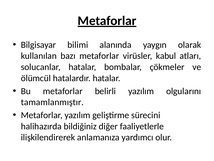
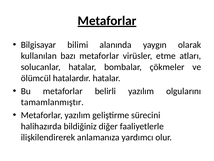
kabul: kabul -> etme
